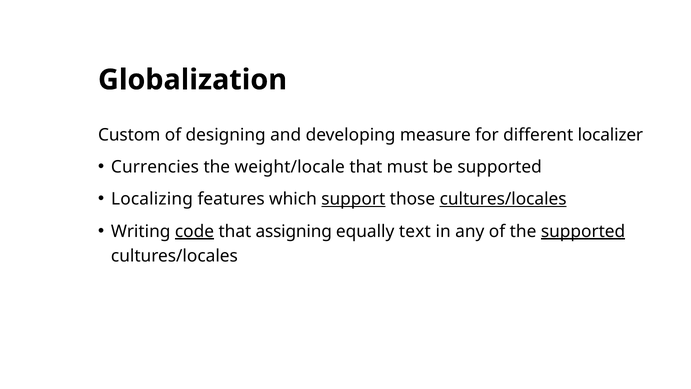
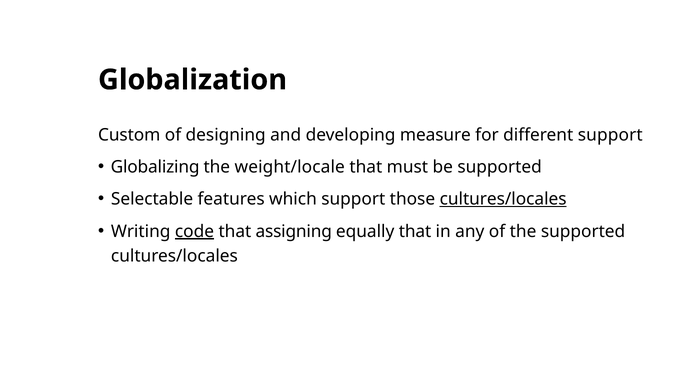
different localizer: localizer -> support
Currencies: Currencies -> Globalizing
Localizing: Localizing -> Selectable
support at (353, 199) underline: present -> none
equally text: text -> that
supported at (583, 231) underline: present -> none
